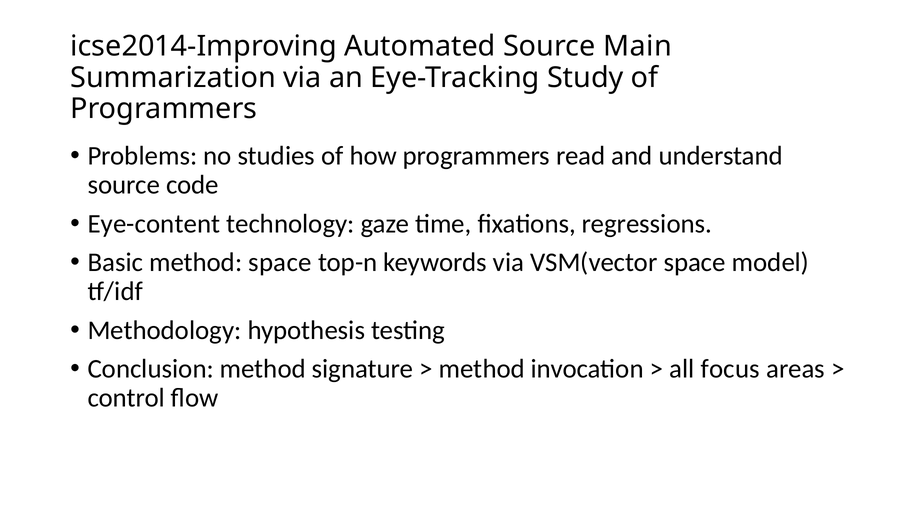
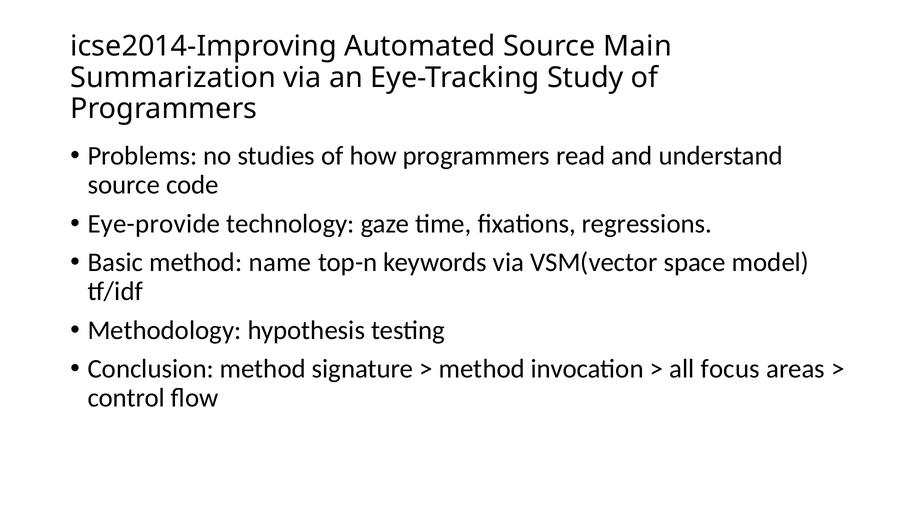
Eye-content: Eye-content -> Eye-provide
method space: space -> name
